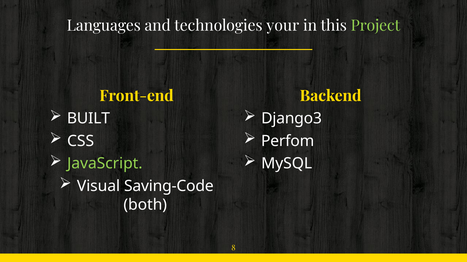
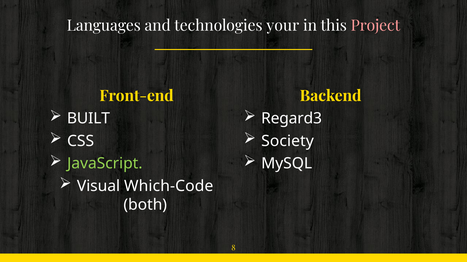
Project colour: light green -> pink
Django3: Django3 -> Regard3
Perfom: Perfom -> Society
Saving-Code: Saving-Code -> Which-Code
